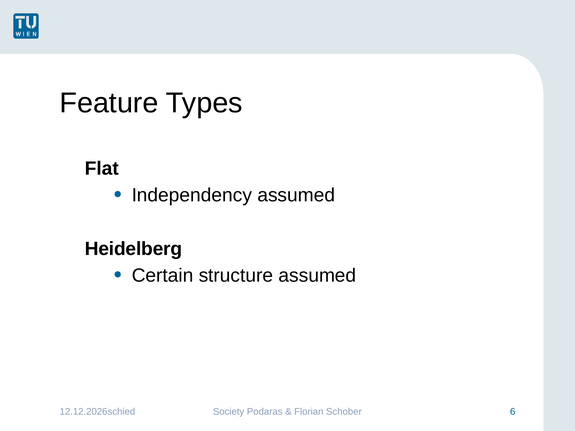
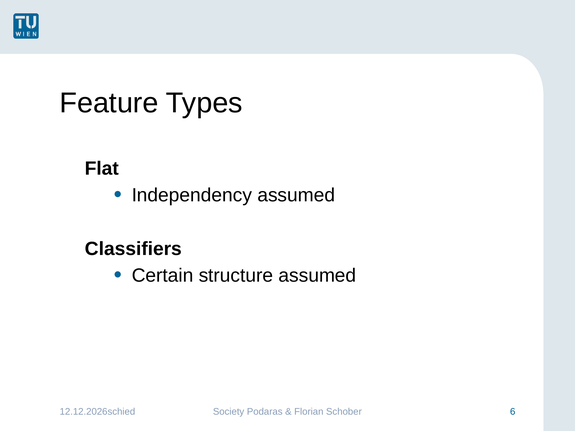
Heidelberg: Heidelberg -> Classifiers
